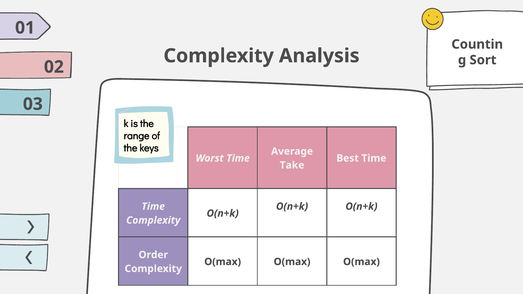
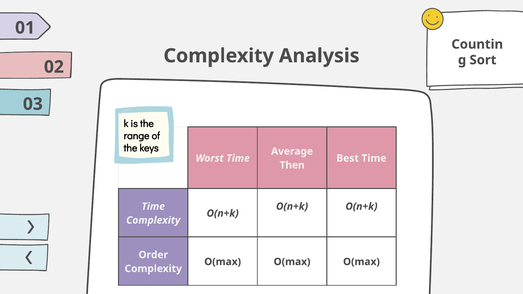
Take: Take -> Then
